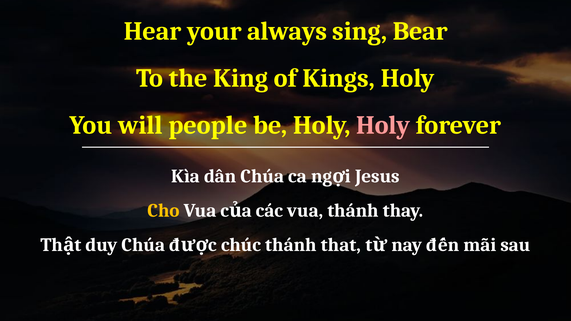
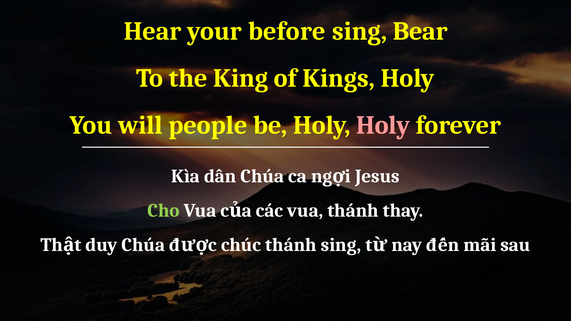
always: always -> before
Cho colour: yellow -> light green
thánh that: that -> sing
